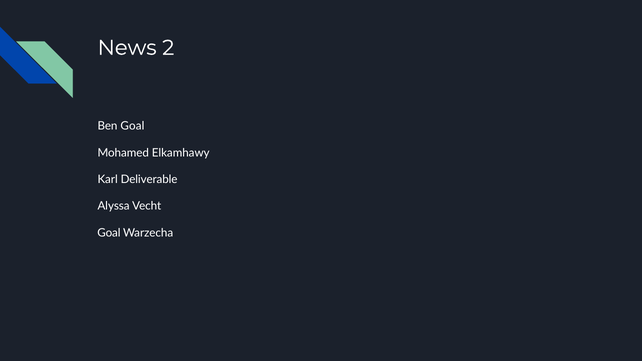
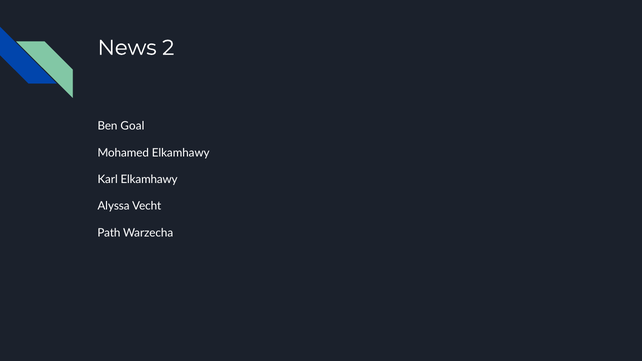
Karl Deliverable: Deliverable -> Elkamhawy
Goal at (109, 233): Goal -> Path
